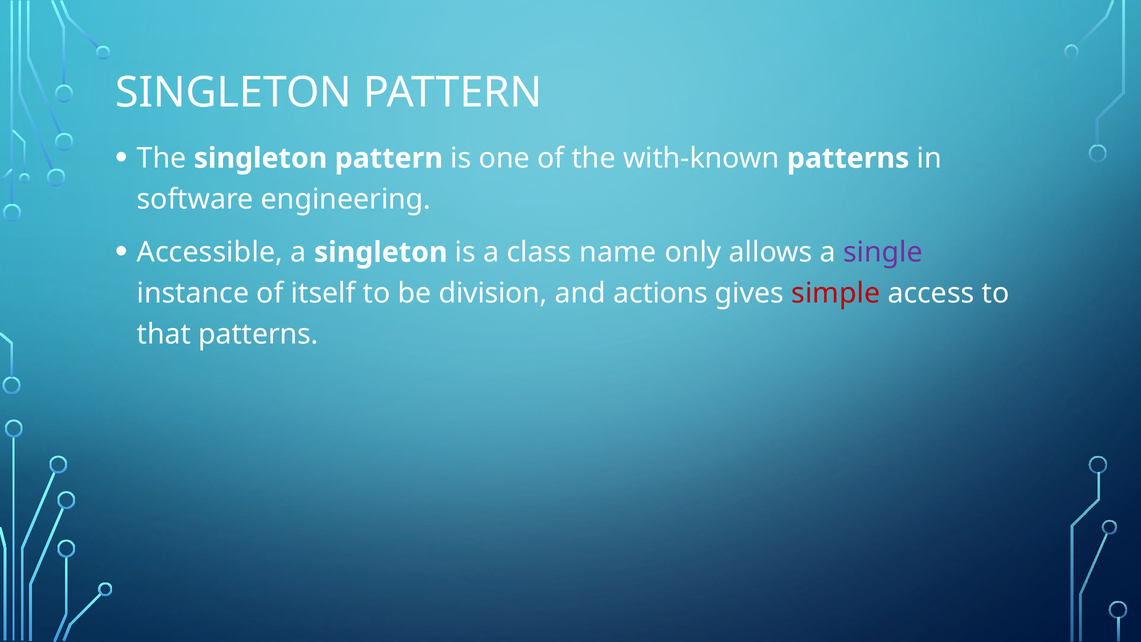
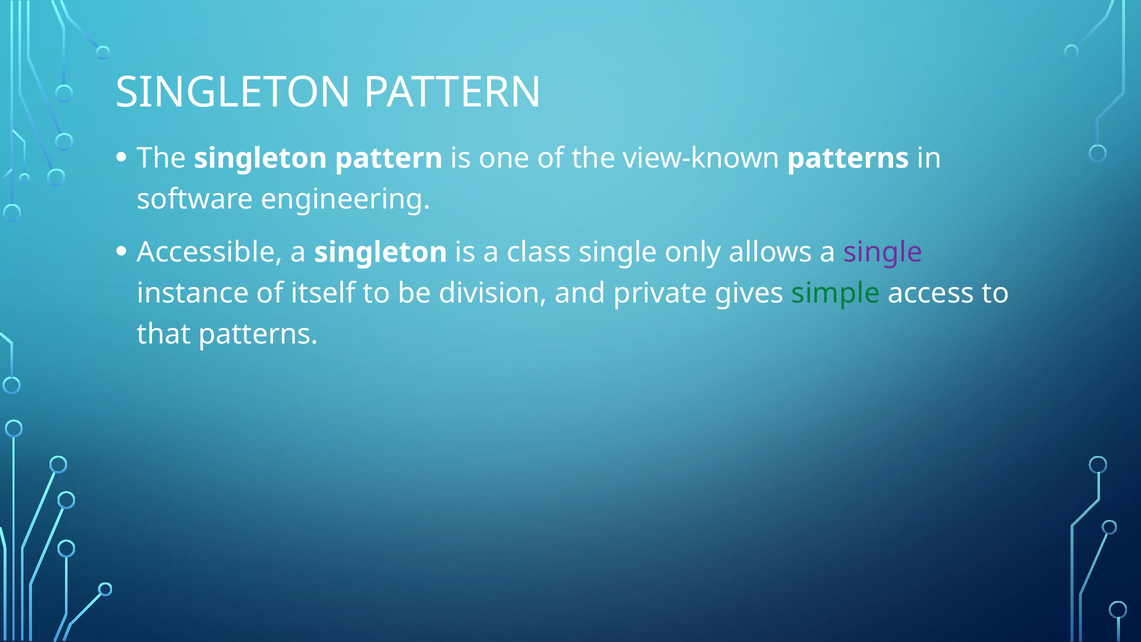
with-known: with-known -> view-known
class name: name -> single
actions: actions -> private
simple colour: red -> green
